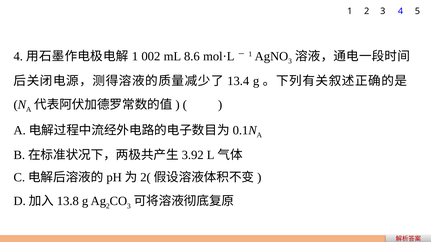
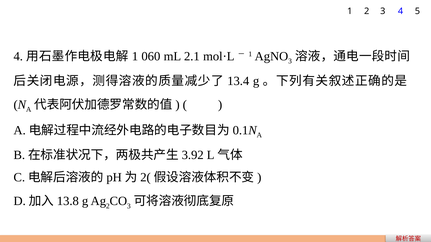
002: 002 -> 060
8.6: 8.6 -> 2.1
